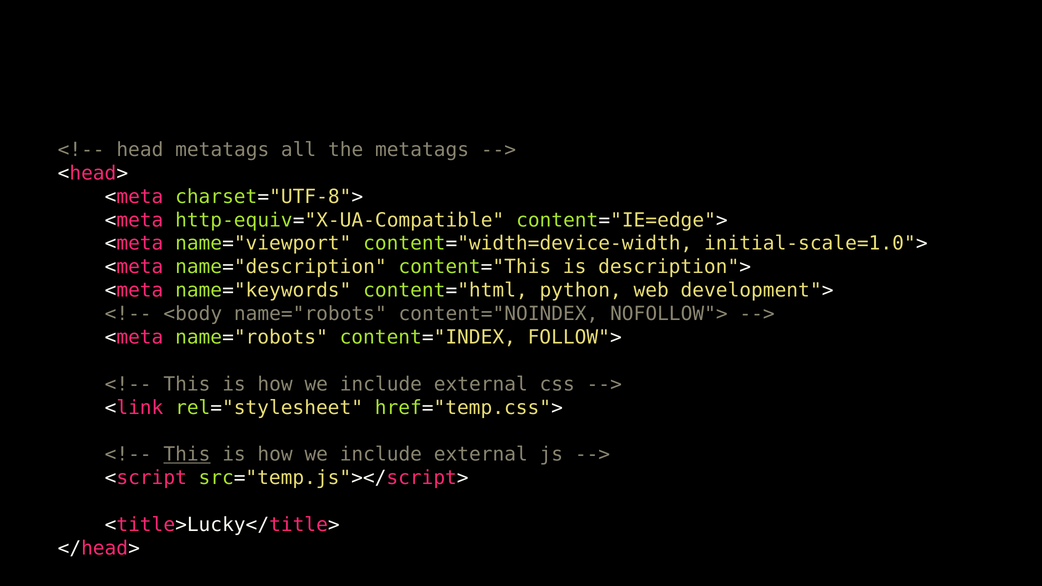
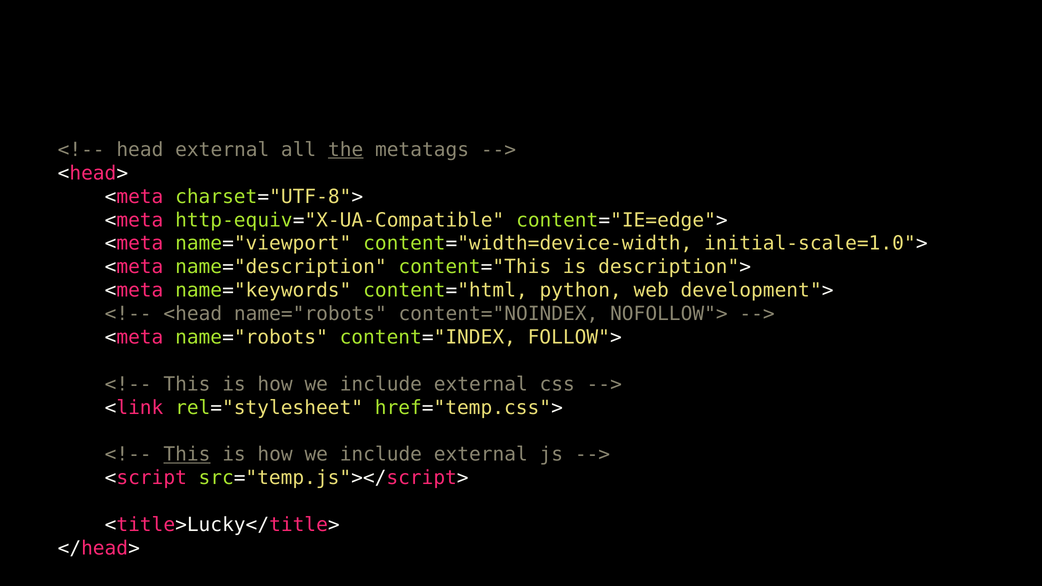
head metatags: metatags -> external
the underline: none -> present
<body: <body -> <head
